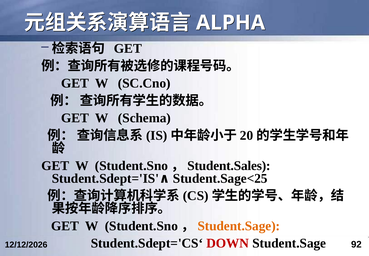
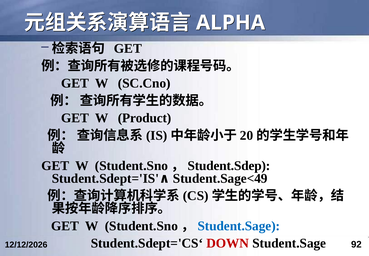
Schema: Schema -> Product
Student.Sales: Student.Sales -> Student.Sdep
Student.Sage<25: Student.Sage<25 -> Student.Sage<49
Student.Sage at (239, 225) colour: orange -> blue
